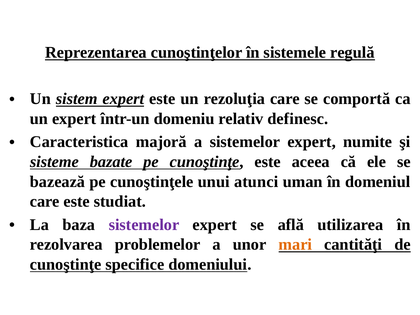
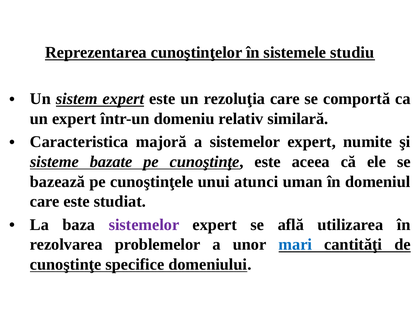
regulă: regulă -> studiu
definesc: definesc -> similară
mari colour: orange -> blue
